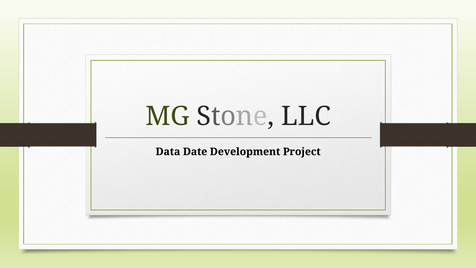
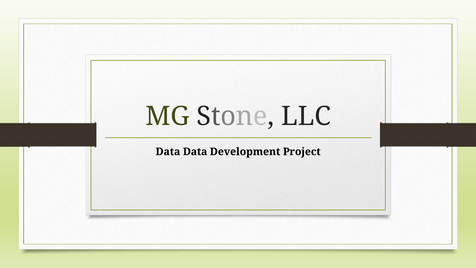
Data Date: Date -> Data
